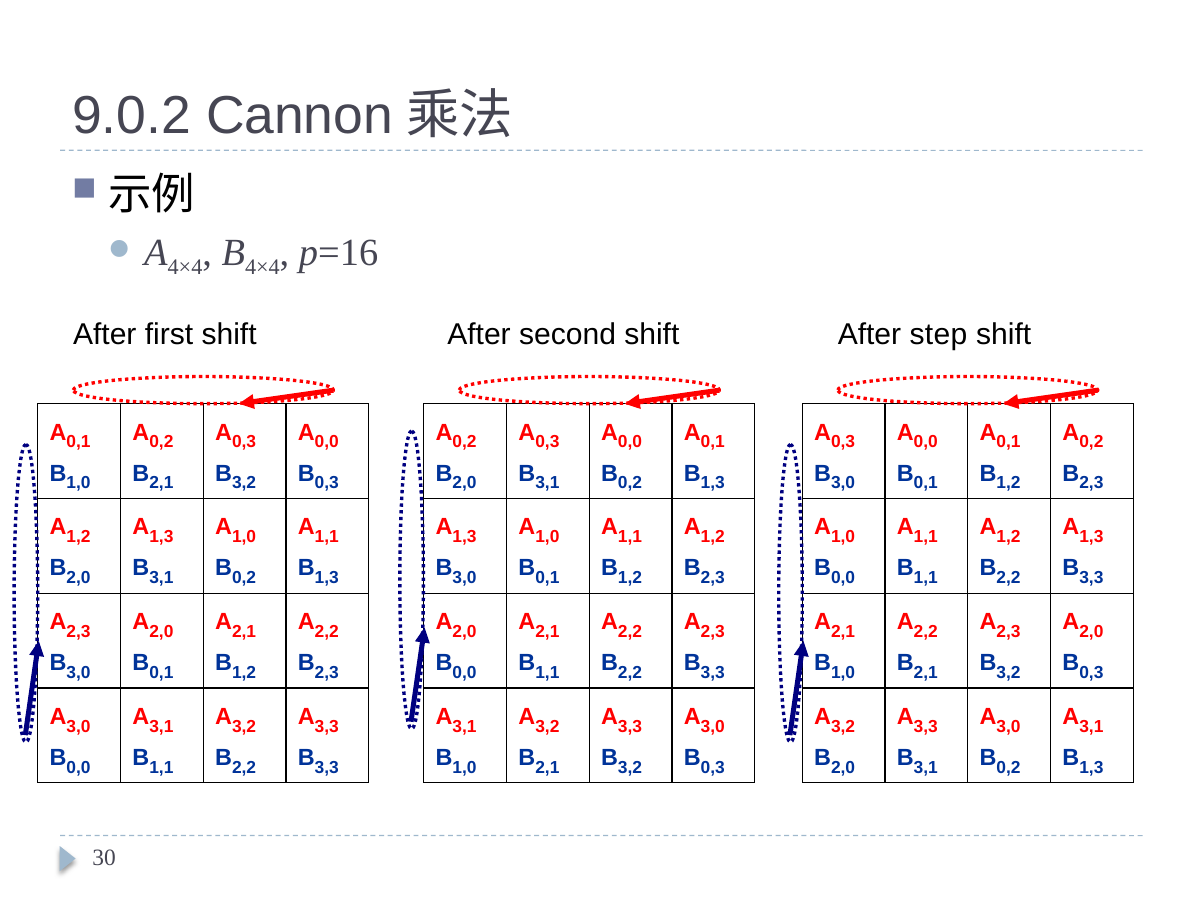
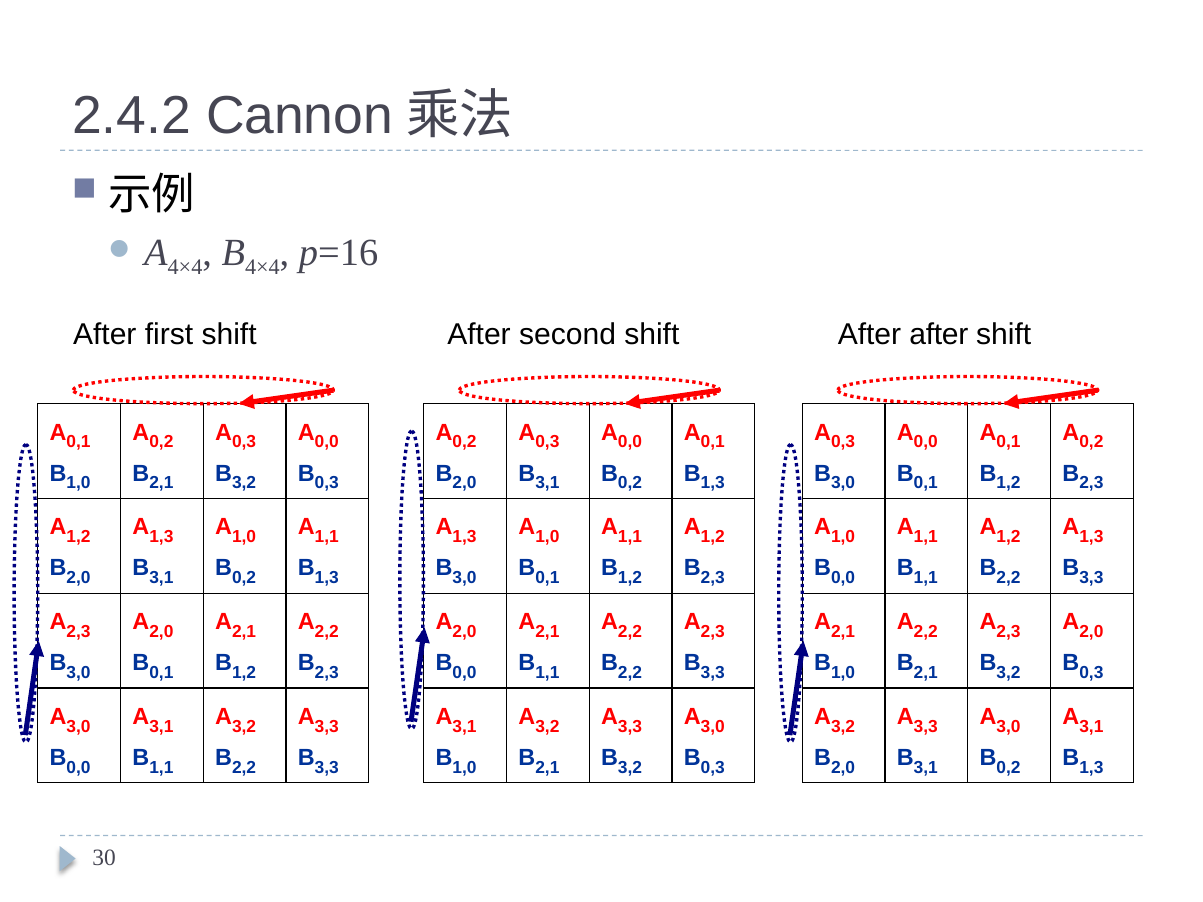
9.0.2: 9.0.2 -> 2.4.2
After step: step -> after
